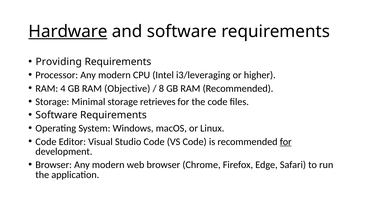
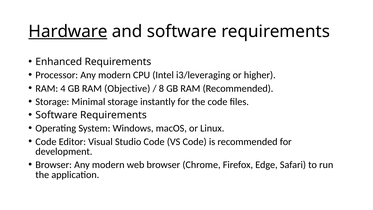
Providing: Providing -> Enhanced
retrieves: retrieves -> instantly
for at (286, 142) underline: present -> none
